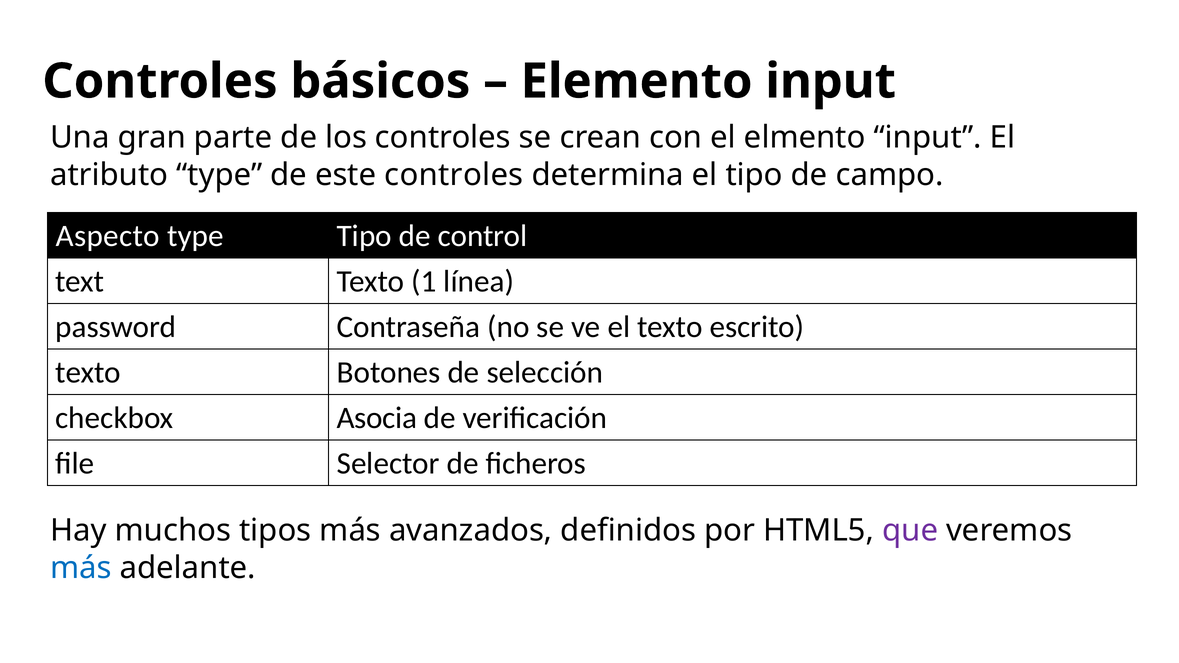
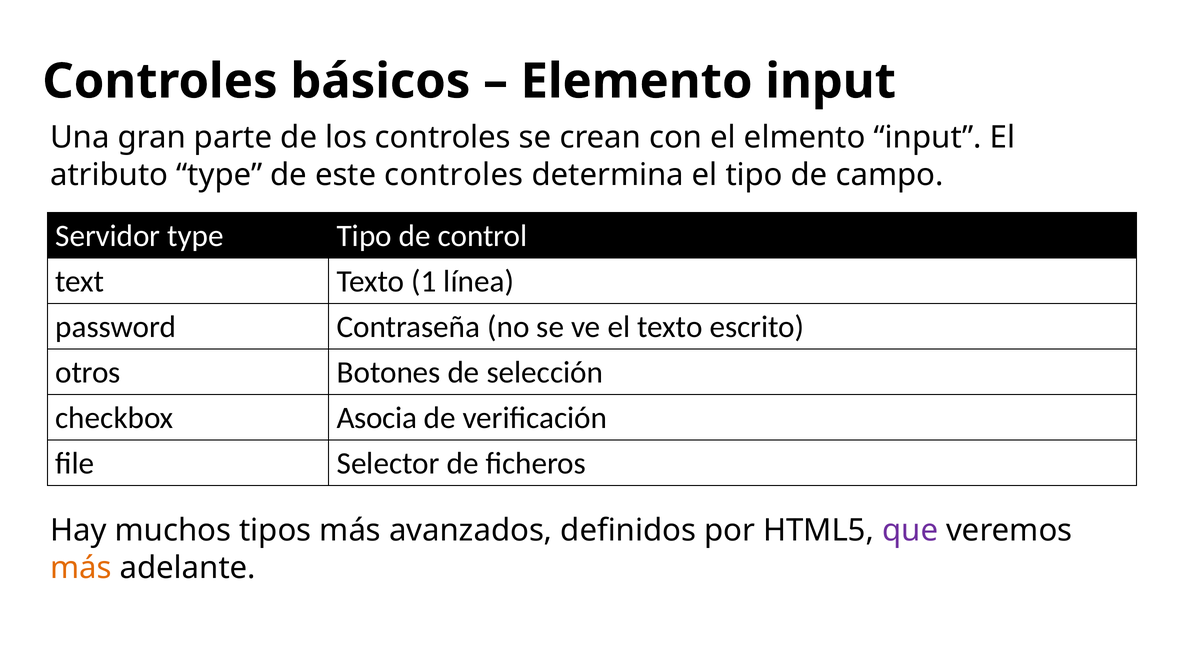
Aspecto: Aspecto -> Servidor
texto at (88, 372): texto -> otros
más at (81, 568) colour: blue -> orange
